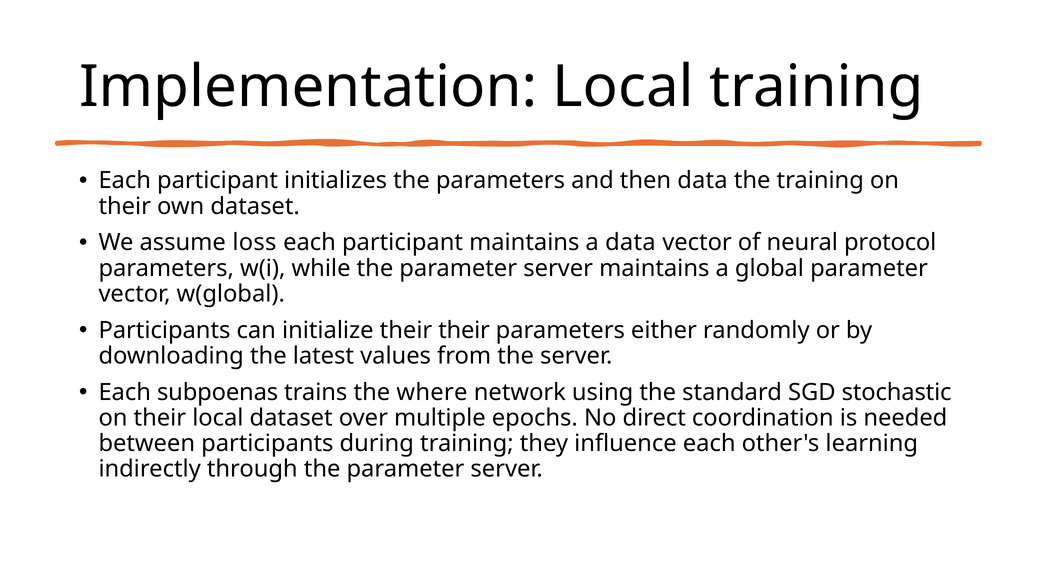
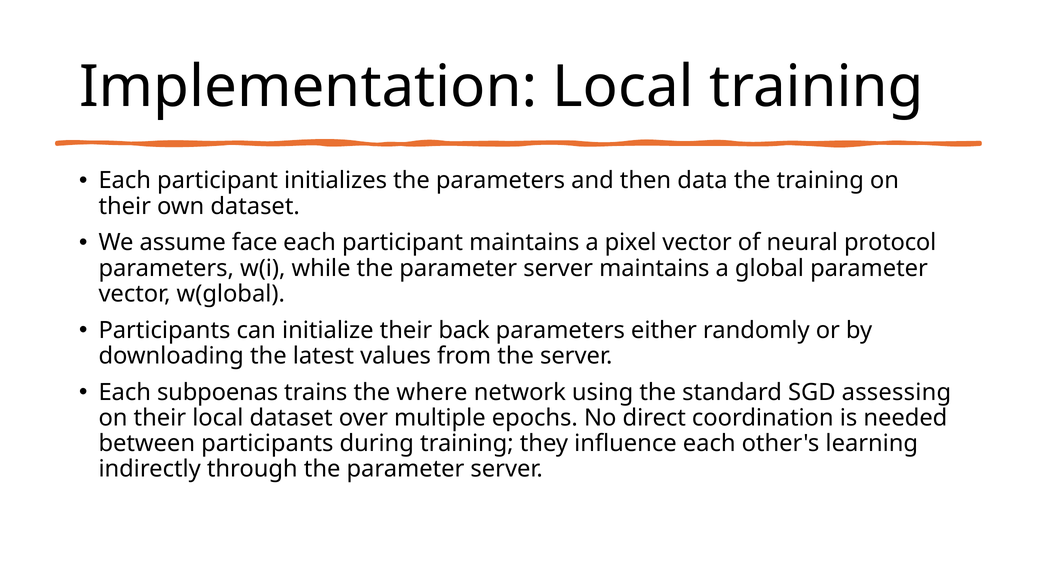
loss: loss -> face
a data: data -> pixel
their their: their -> back
stochastic: stochastic -> assessing
